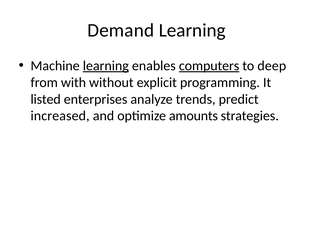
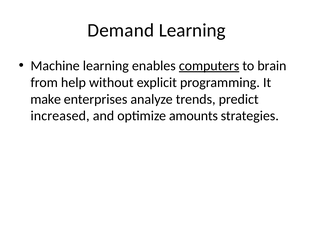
learning at (106, 66) underline: present -> none
deep: deep -> brain
with: with -> help
listed: listed -> make
